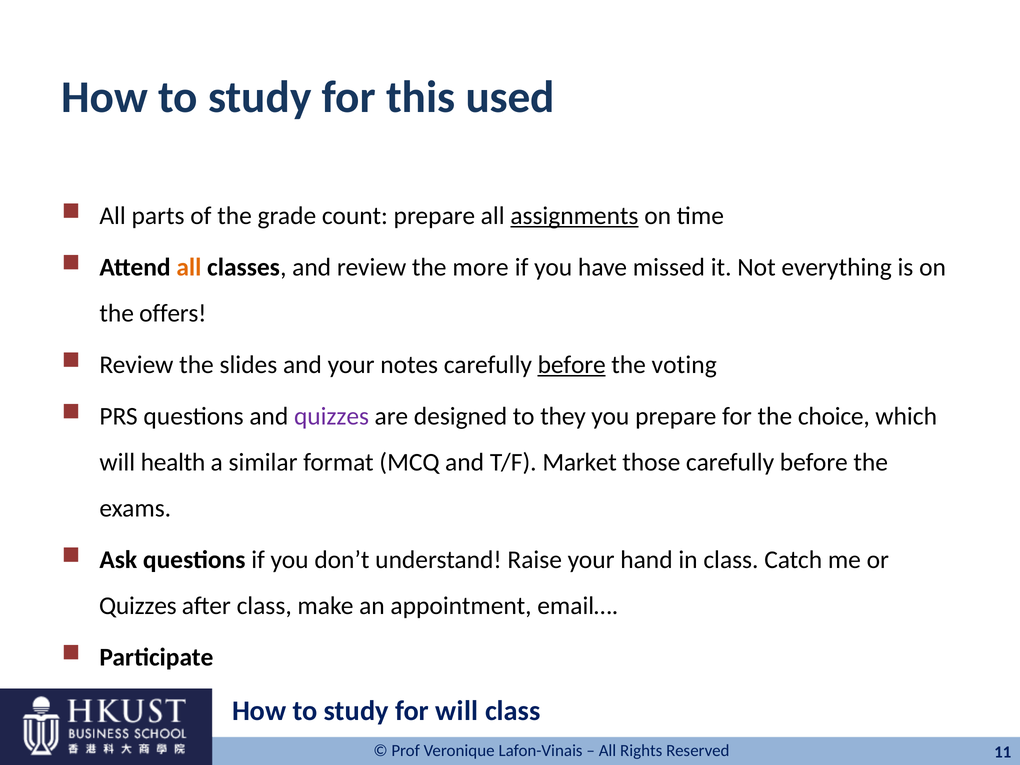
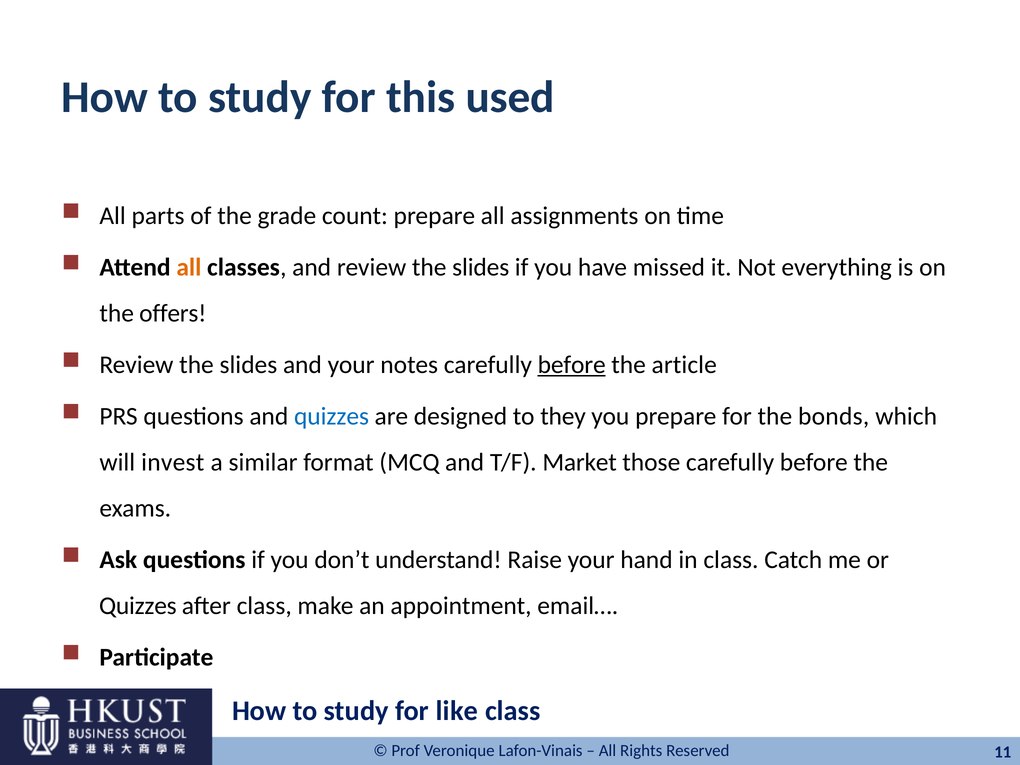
assignments underline: present -> none
and review the more: more -> slides
voting: voting -> article
quizzes at (332, 417) colour: purple -> blue
choice: choice -> bonds
health: health -> invest
for will: will -> like
